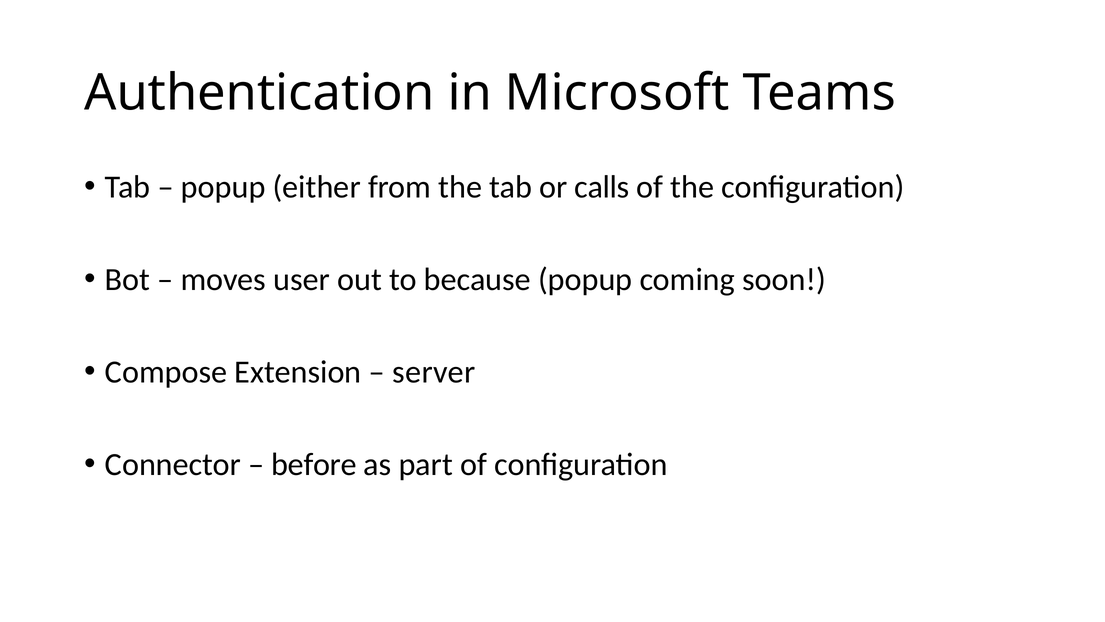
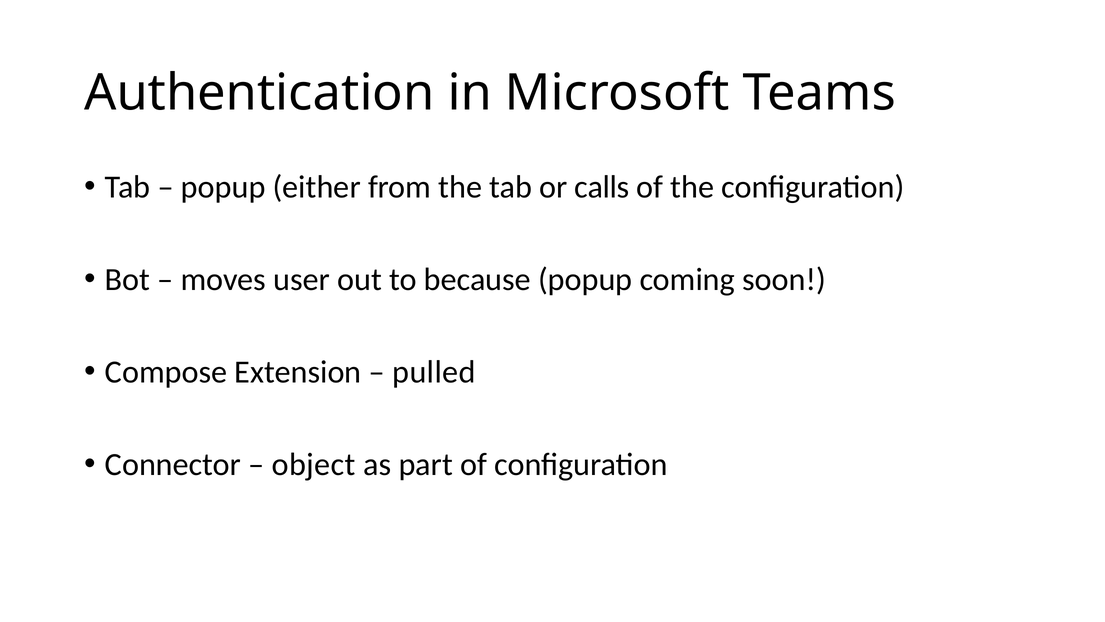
server: server -> pulled
before: before -> object
